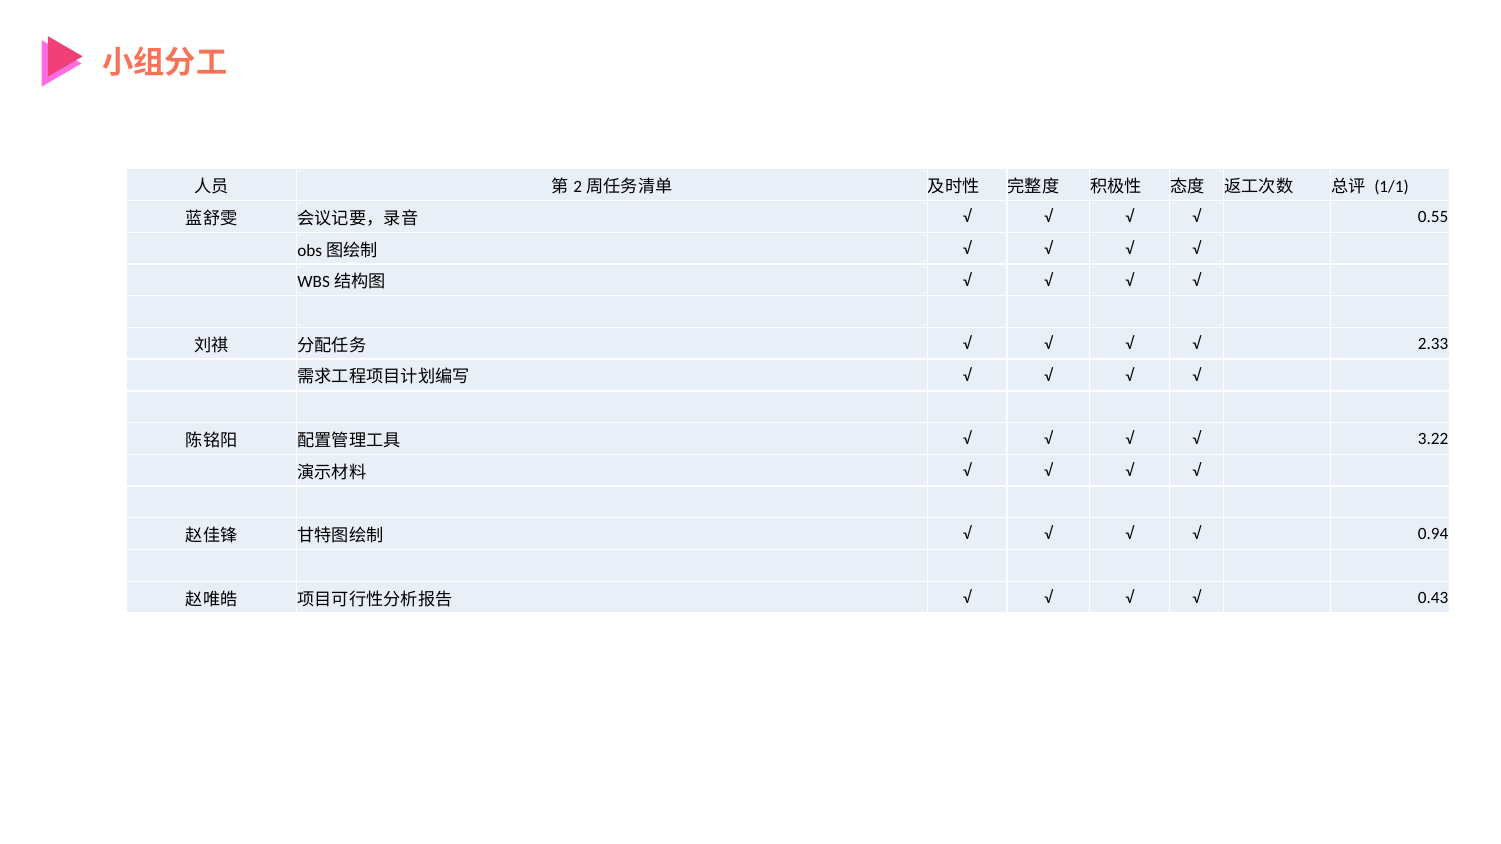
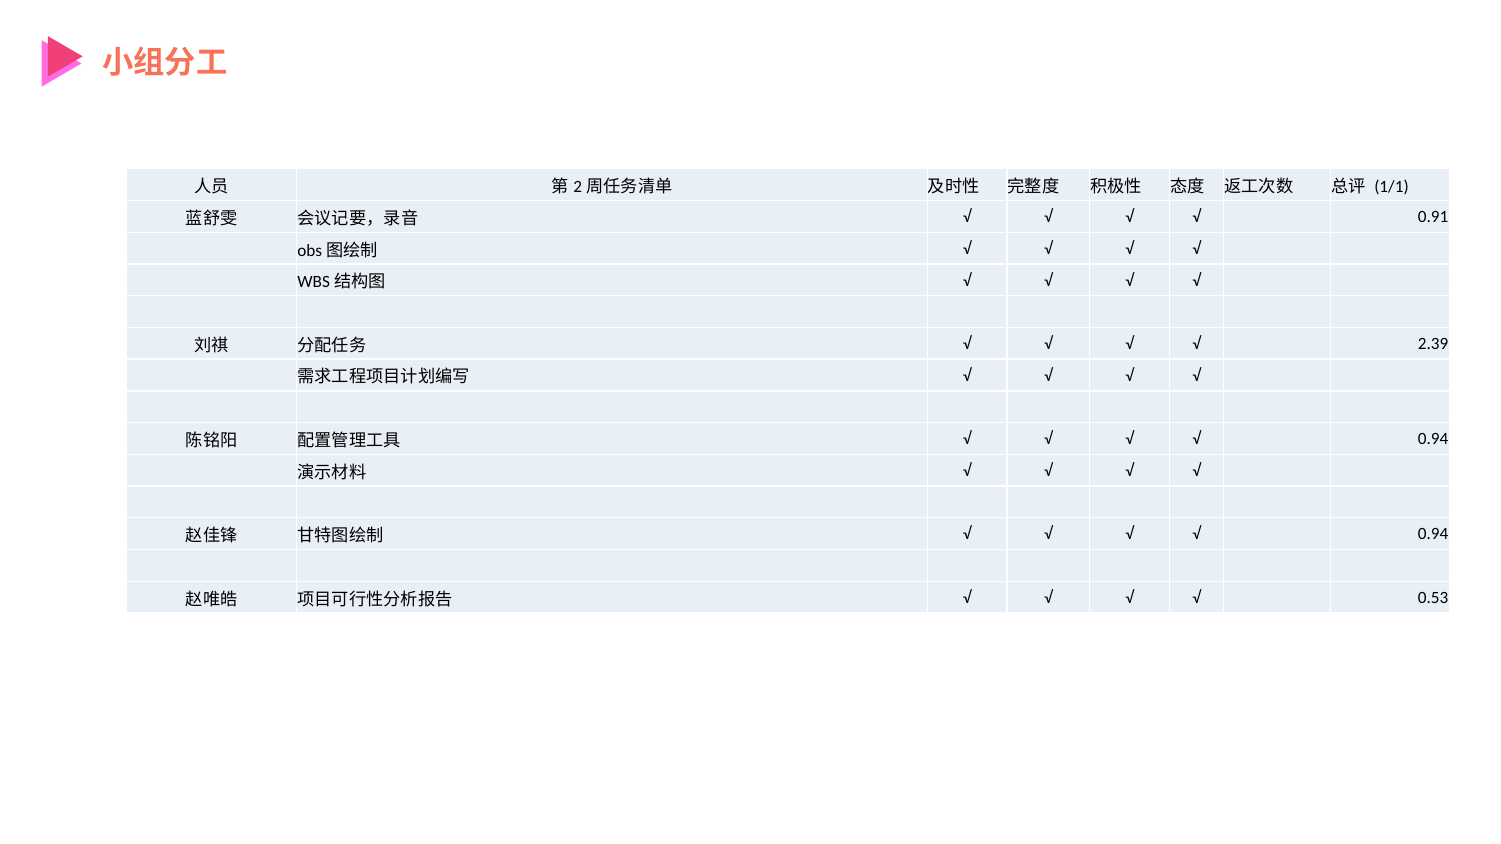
0.55: 0.55 -> 0.91
2.33: 2.33 -> 2.39
3.22 at (1433, 439): 3.22 -> 0.94
0.43: 0.43 -> 0.53
